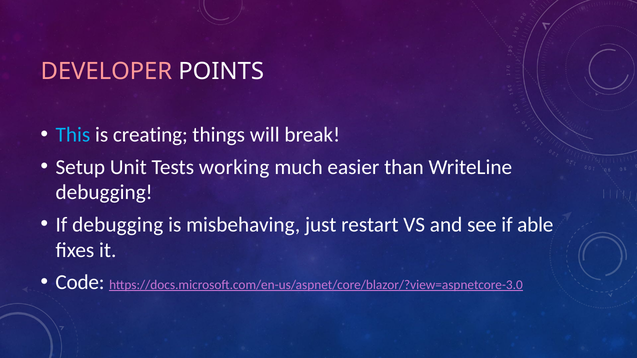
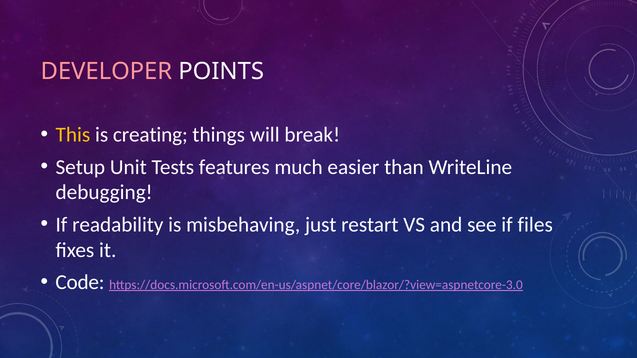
This colour: light blue -> yellow
working: working -> features
If debugging: debugging -> readability
able: able -> files
